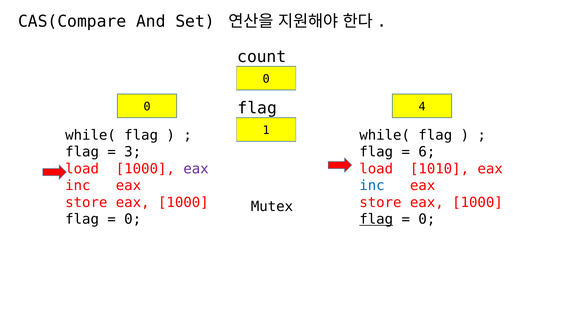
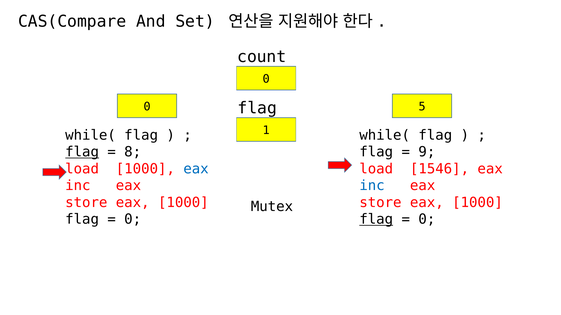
4: 4 -> 5
flag at (82, 152) underline: none -> present
3: 3 -> 8
6: 6 -> 9
eax at (196, 169) colour: purple -> blue
1010: 1010 -> 1546
